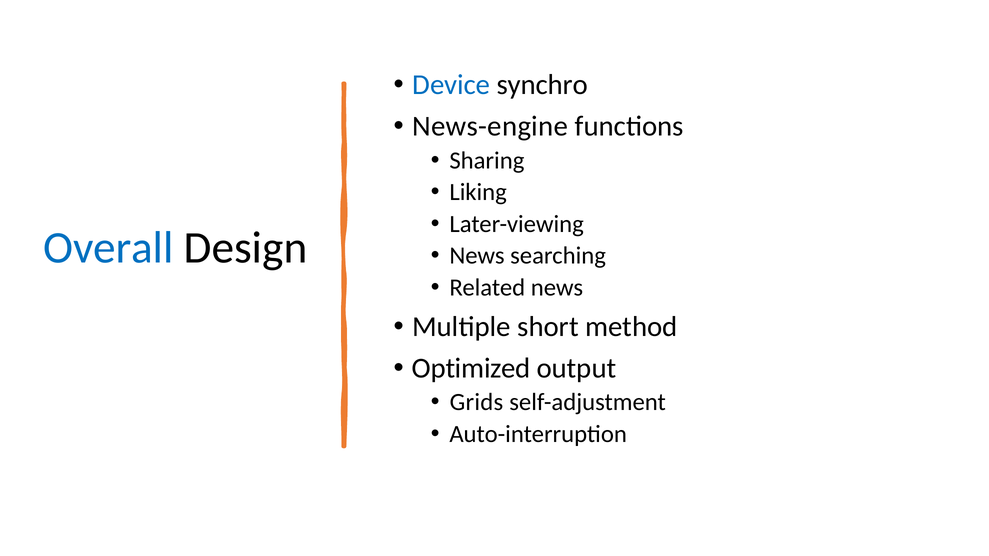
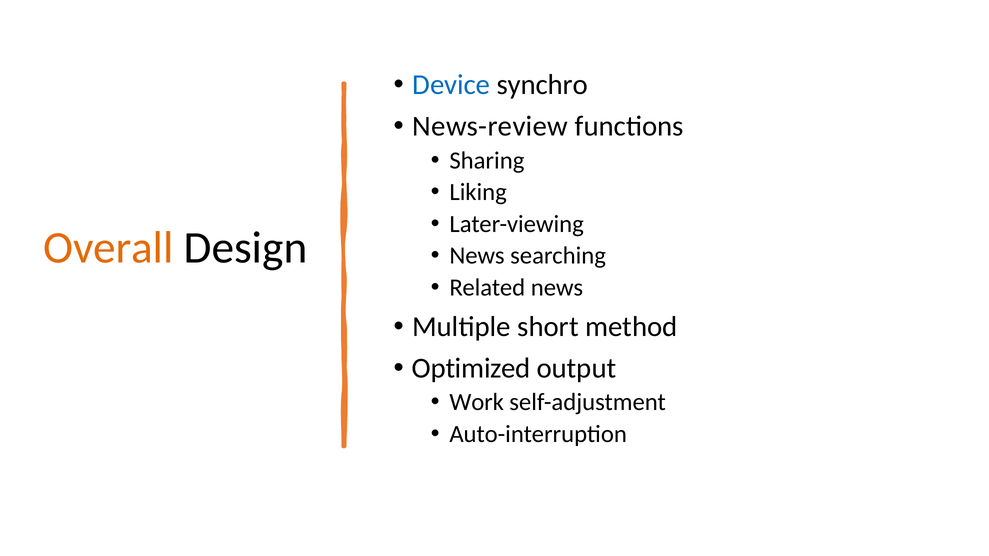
News-engine: News-engine -> News-review
Overall colour: blue -> orange
Grids: Grids -> Work
